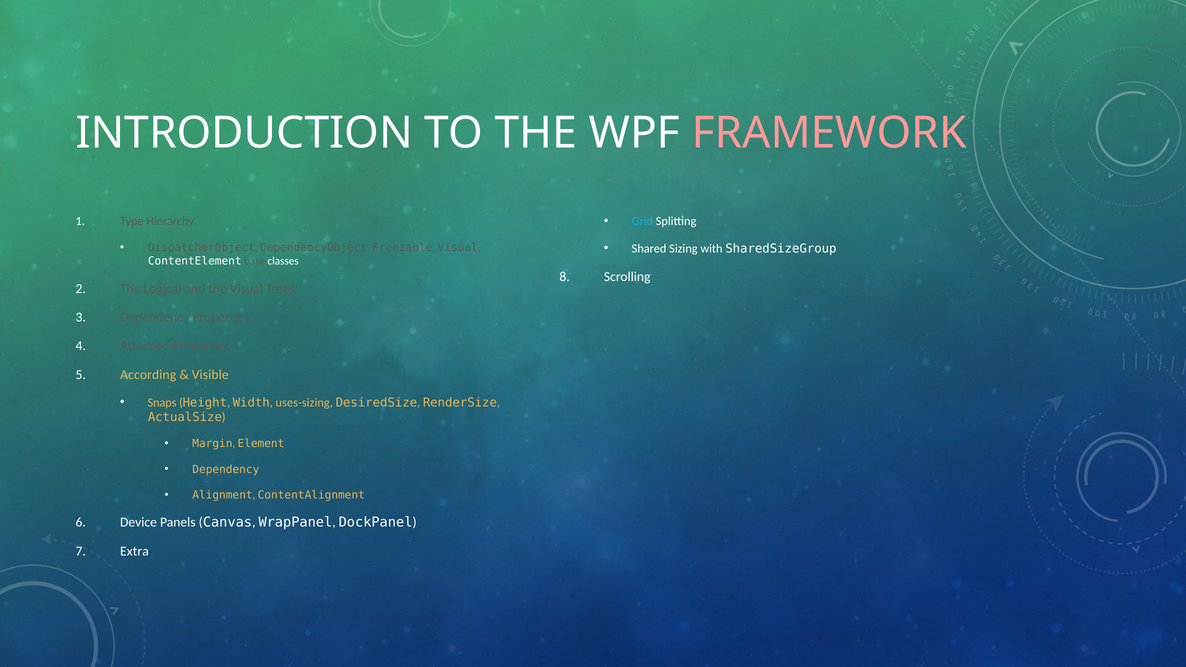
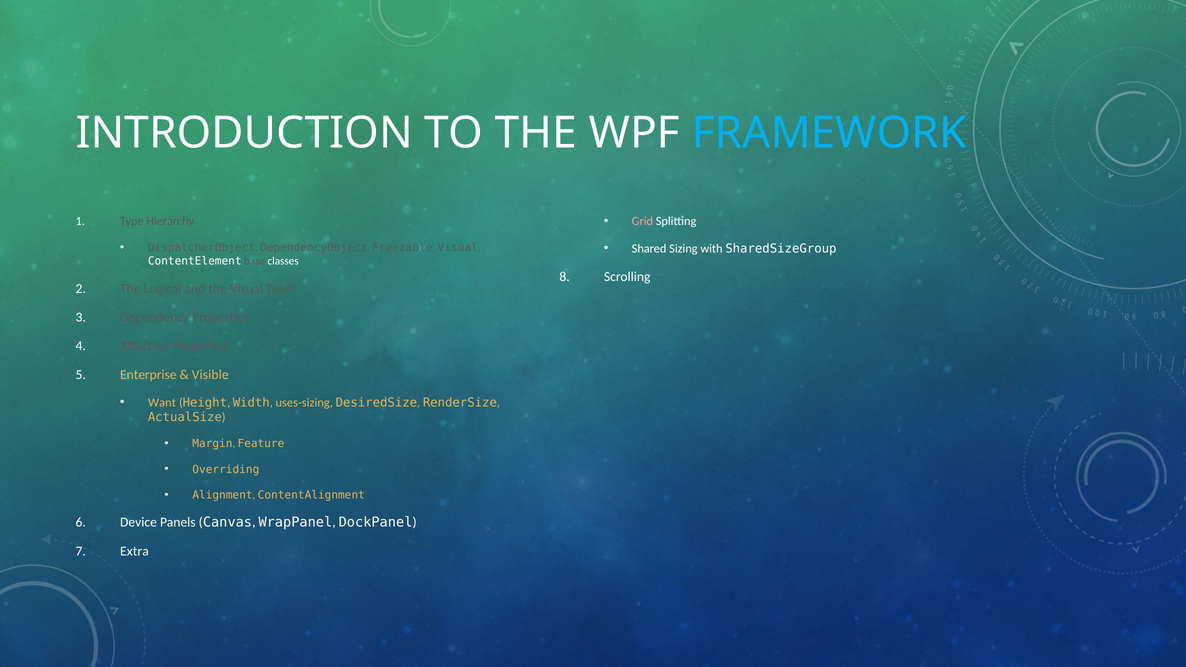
FRAMEWORK colour: pink -> light blue
Grid colour: light blue -> pink
According: According -> Enterprise
Snaps: Snaps -> Want
Element: Element -> Feature
Dependency at (226, 469): Dependency -> Overriding
